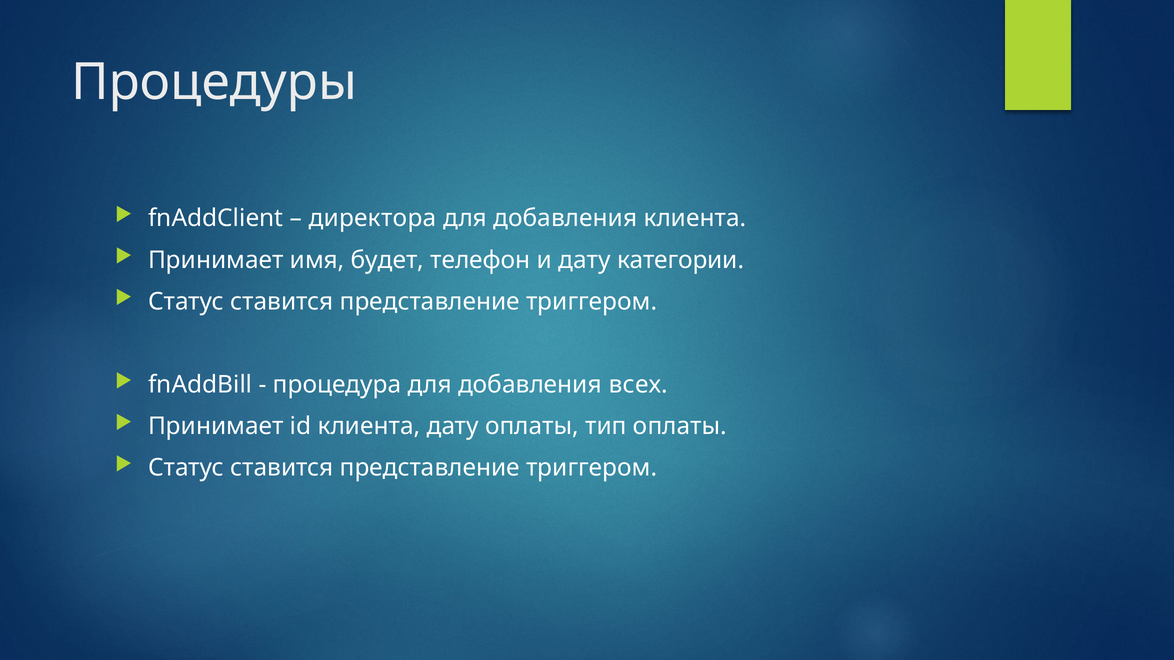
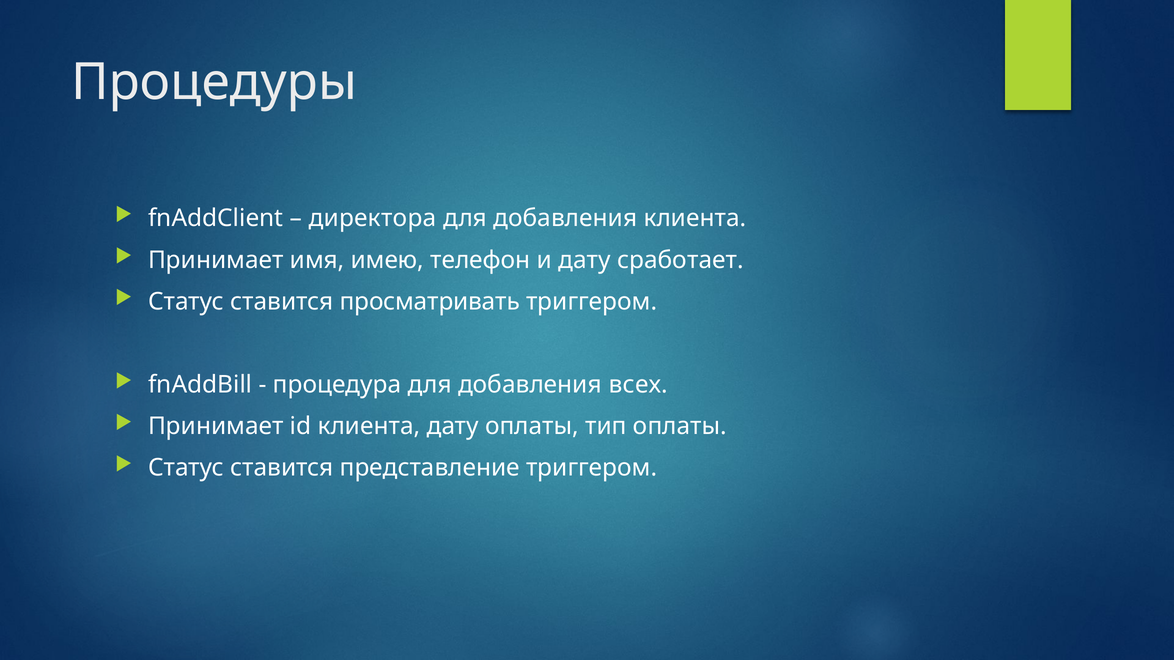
будет: будет -> имею
категории: категории -> сработает
представление at (430, 302): представление -> просматривать
